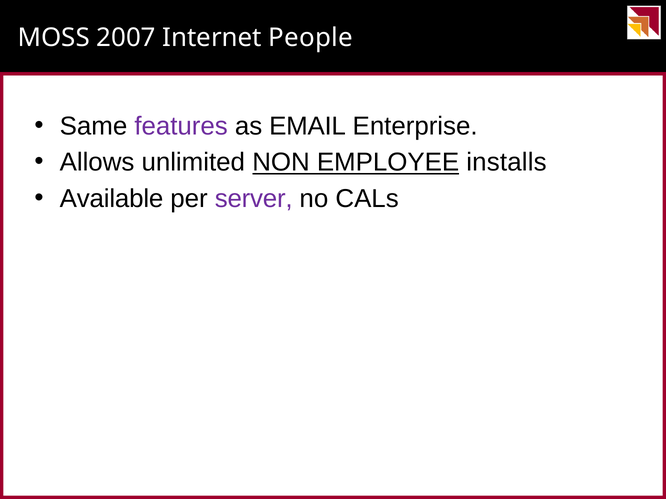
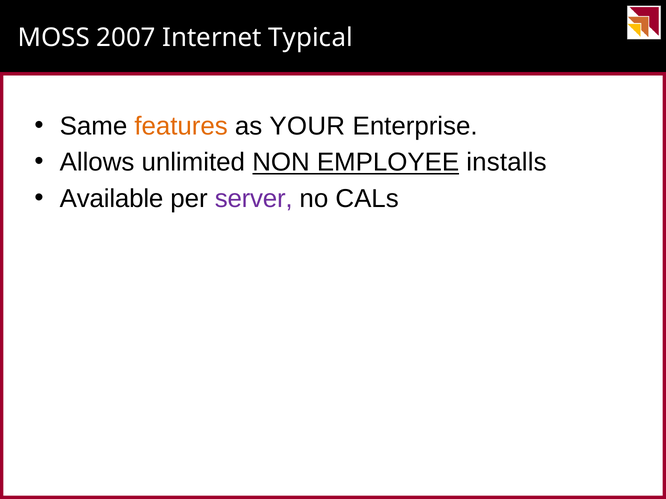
People: People -> Typical
features colour: purple -> orange
EMAIL: EMAIL -> YOUR
